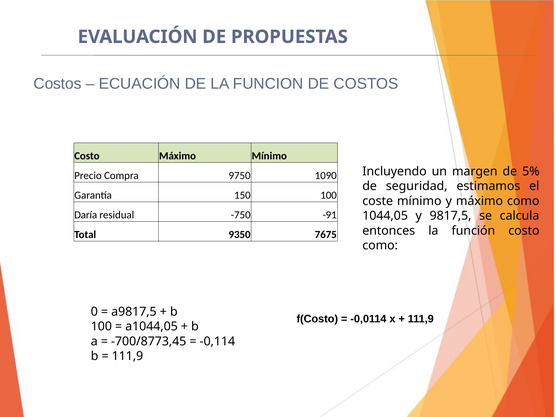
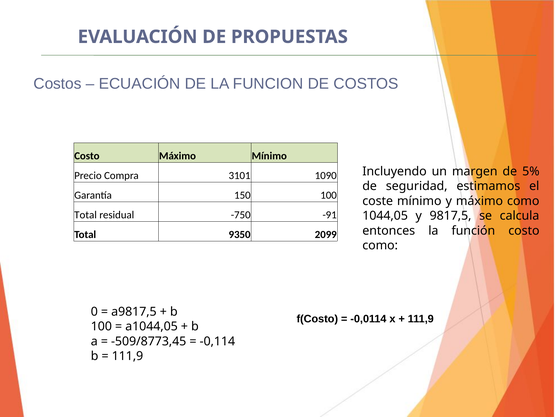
9750: 9750 -> 3101
Daría at (86, 215): Daría -> Total
7675: 7675 -> 2099
-700/8773,45: -700/8773,45 -> -509/8773,45
